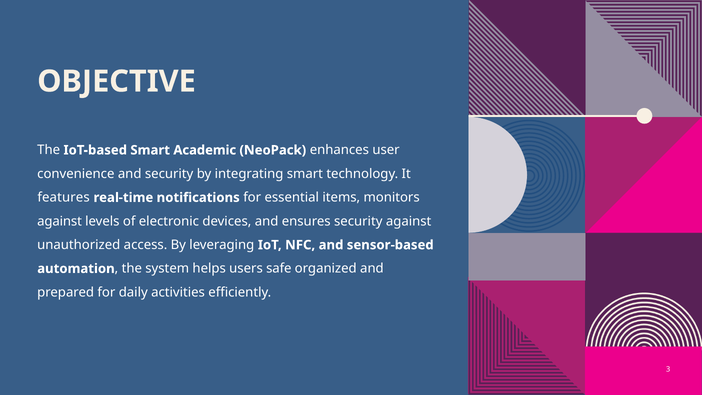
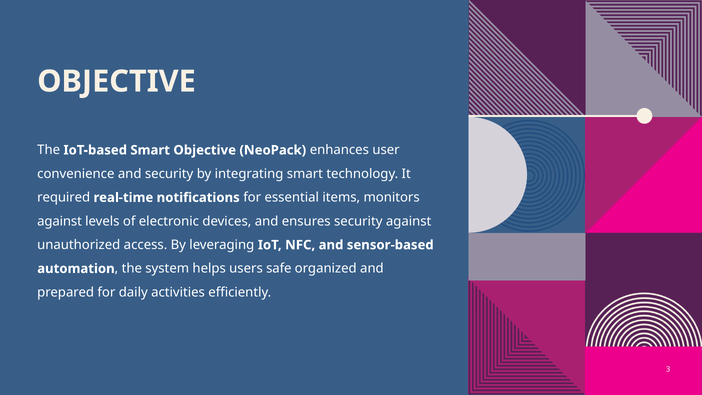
Smart Academic: Academic -> Objective
features: features -> required
